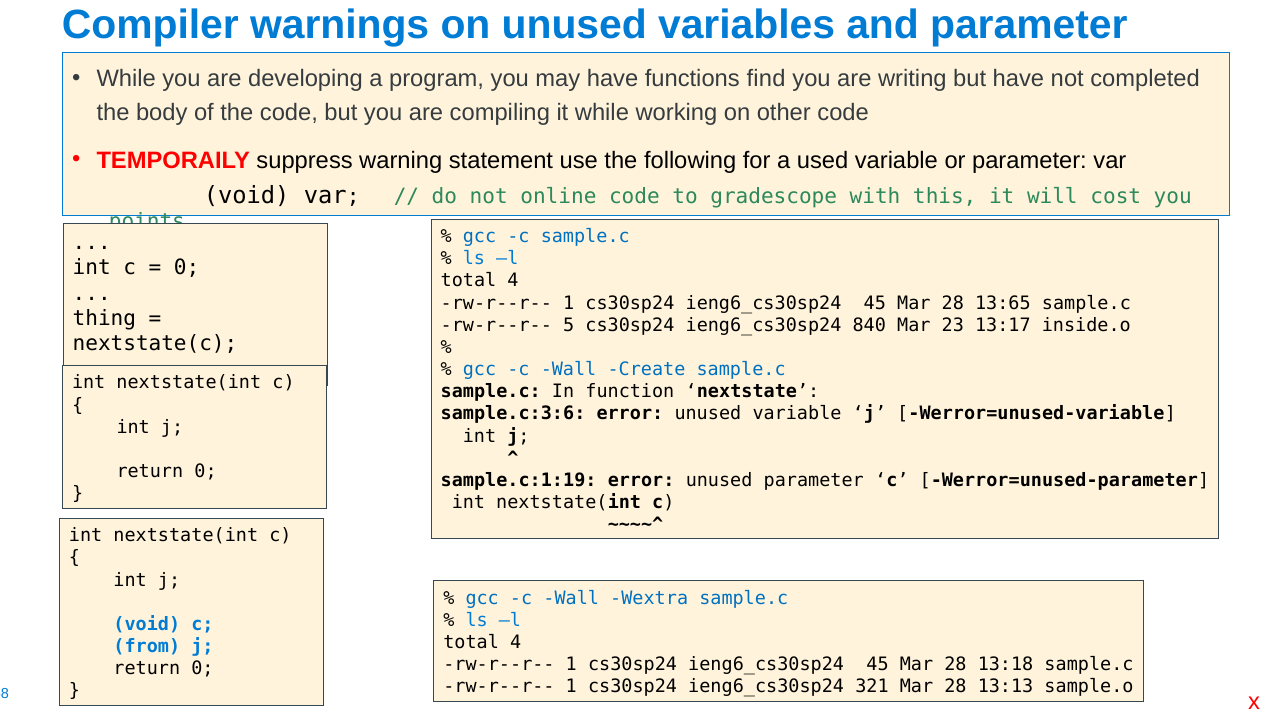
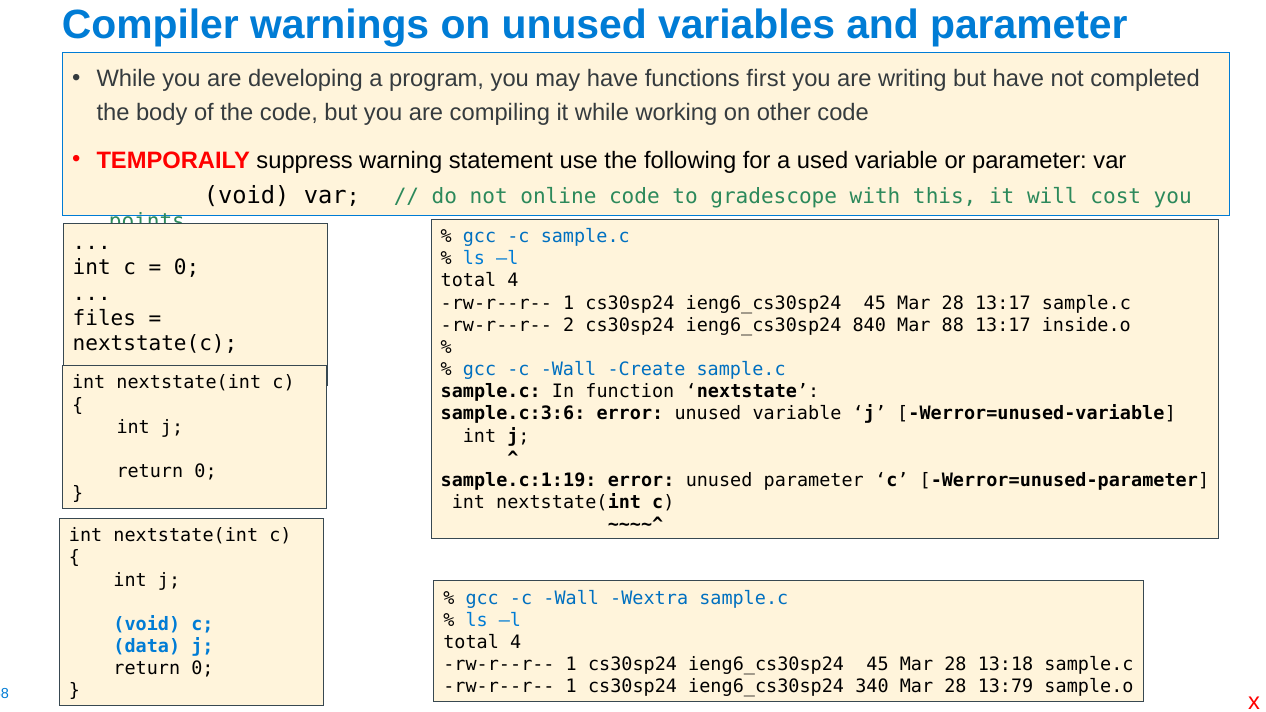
find: find -> first
28 13:65: 13:65 -> 13:17
thing: thing -> files
5: 5 -> 2
23: 23 -> 88
from: from -> data
321: 321 -> 340
13:13: 13:13 -> 13:79
